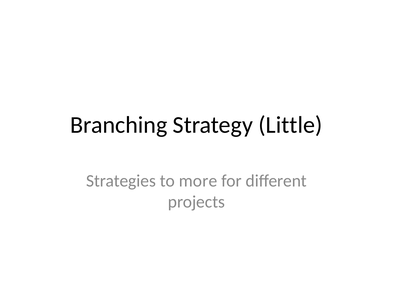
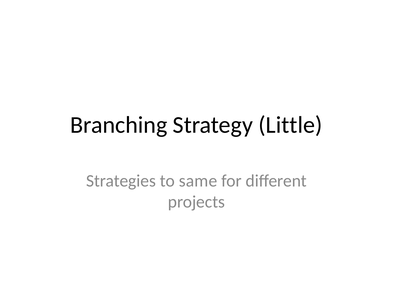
more: more -> same
